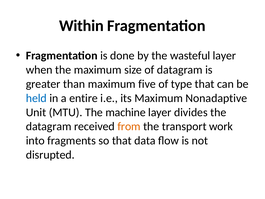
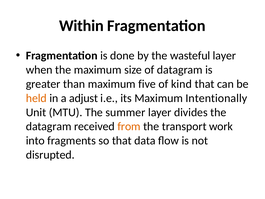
type: type -> kind
held colour: blue -> orange
entire: entire -> adjust
Nonadaptive: Nonadaptive -> Intentionally
machine: machine -> summer
